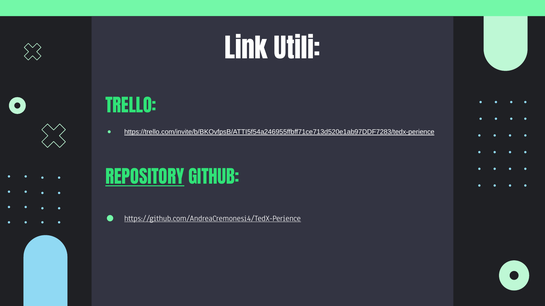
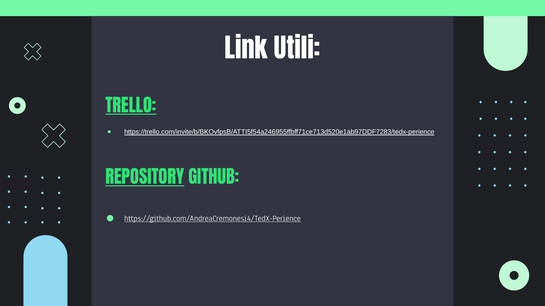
TRELLO underline: none -> present
